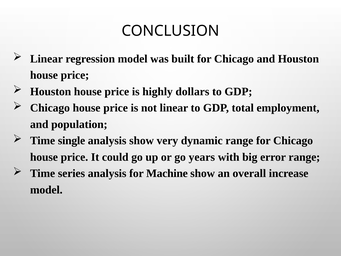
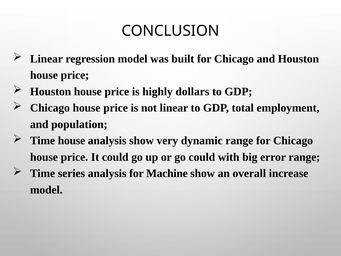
Time single: single -> house
go years: years -> could
